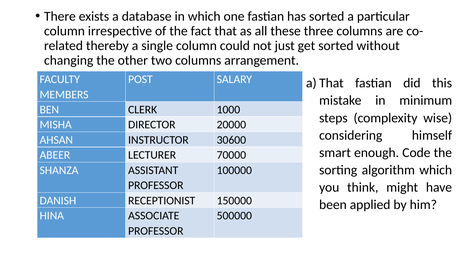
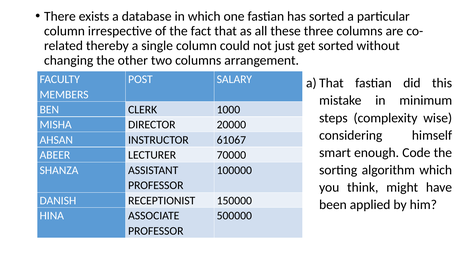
30600: 30600 -> 61067
